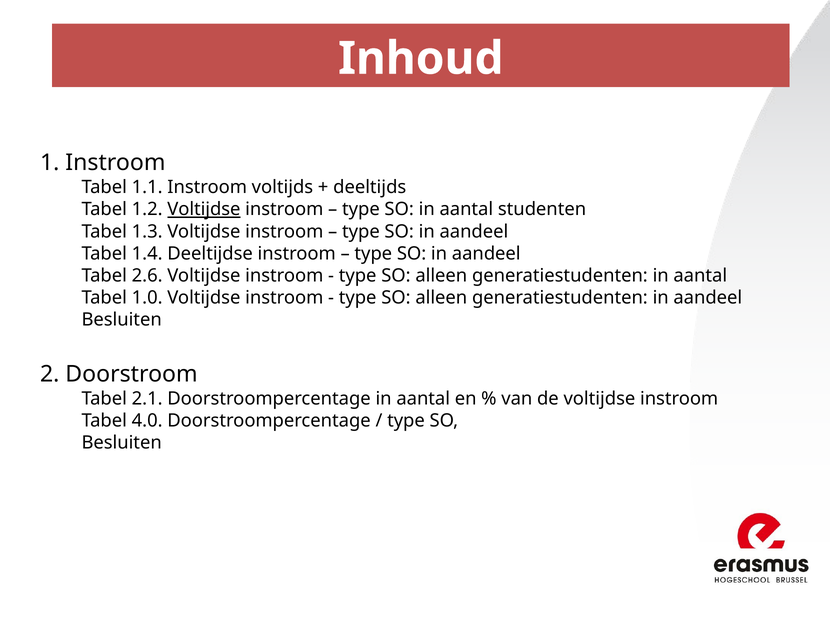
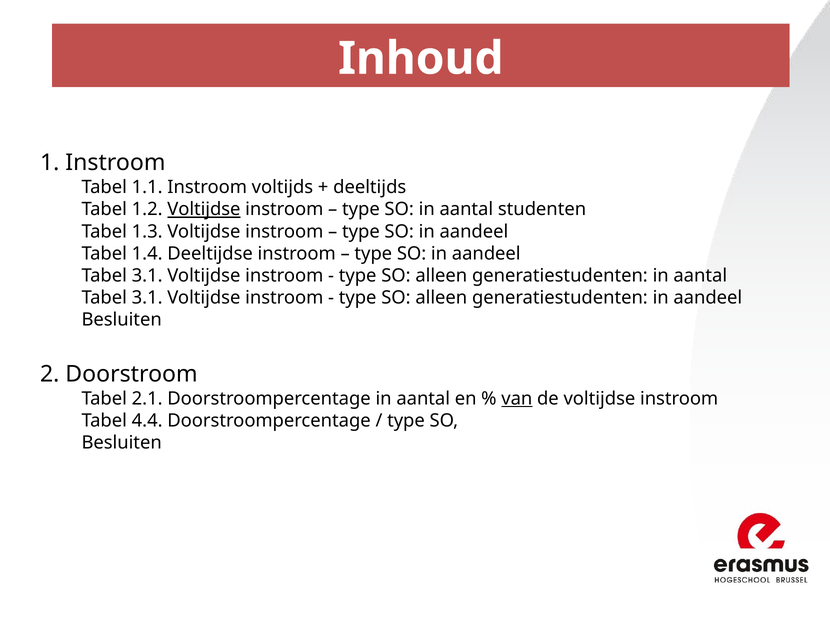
2.6 at (147, 276): 2.6 -> 3.1
1.0 at (147, 298): 1.0 -> 3.1
van underline: none -> present
4.0: 4.0 -> 4.4
